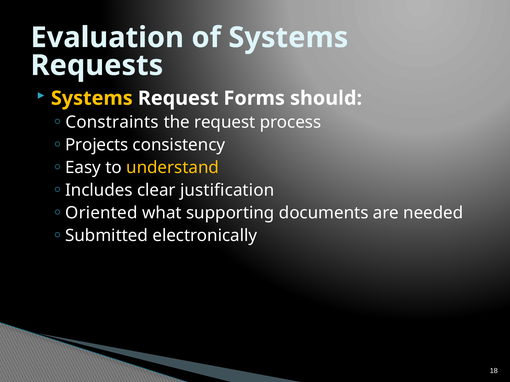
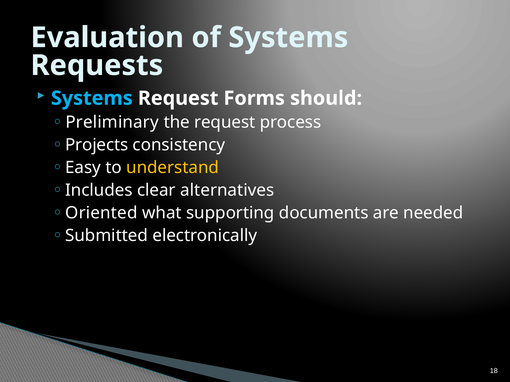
Systems at (92, 98) colour: yellow -> light blue
Constraints: Constraints -> Preliminary
justification: justification -> alternatives
